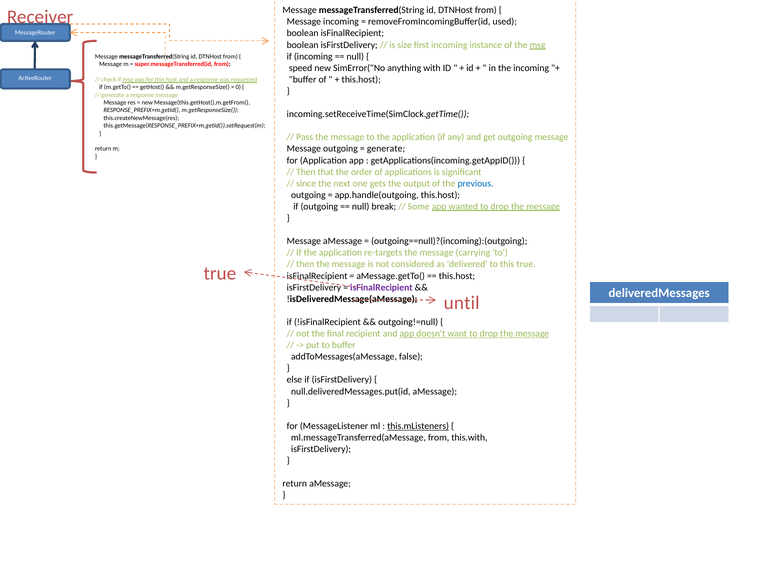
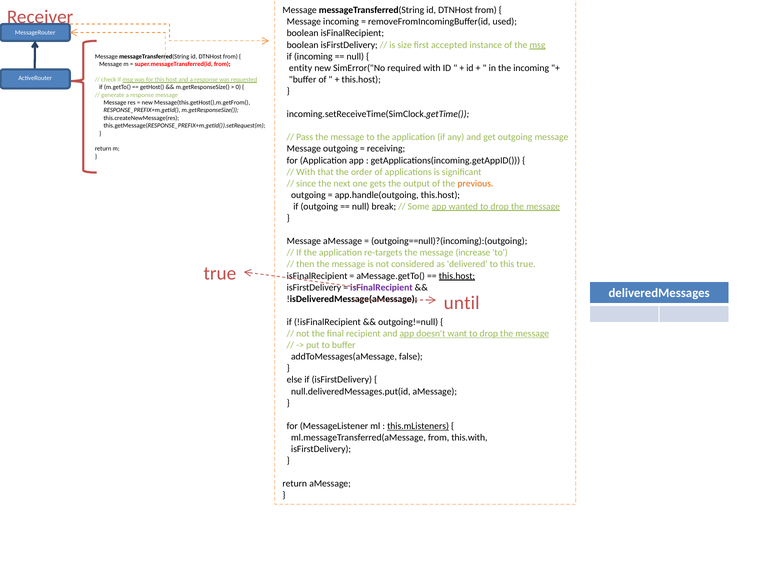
first incoming: incoming -> accepted
speed: speed -> entity
anything: anything -> required
generate at (386, 149): generate -> receiving
Then at (306, 172): Then -> With
previous colour: blue -> orange
carrying: carrying -> increase
this.host at (457, 276) underline: none -> present
